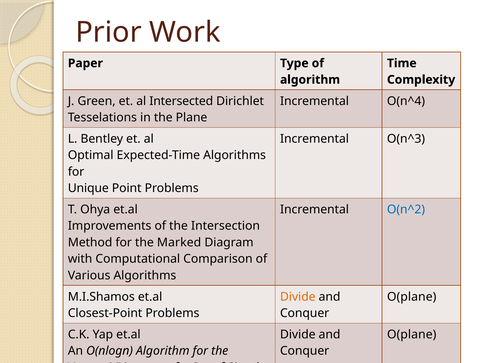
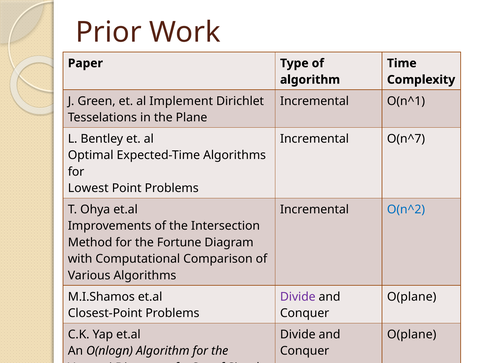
Intersected: Intersected -> Implement
O(n^4: O(n^4 -> O(n^1
O(n^3: O(n^3 -> O(n^7
Unique: Unique -> Lowest
Marked: Marked -> Fortune
Divide at (298, 297) colour: orange -> purple
